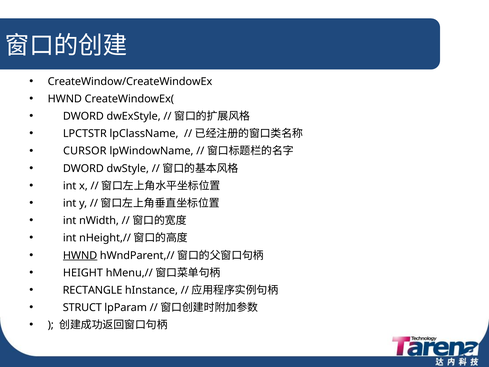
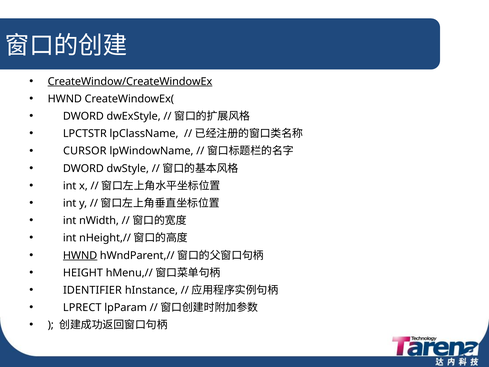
CreateWindow/CreateWindowEx underline: none -> present
RECTANGLE: RECTANGLE -> IDENTIFIER
STRUCT: STRUCT -> LPRECT
